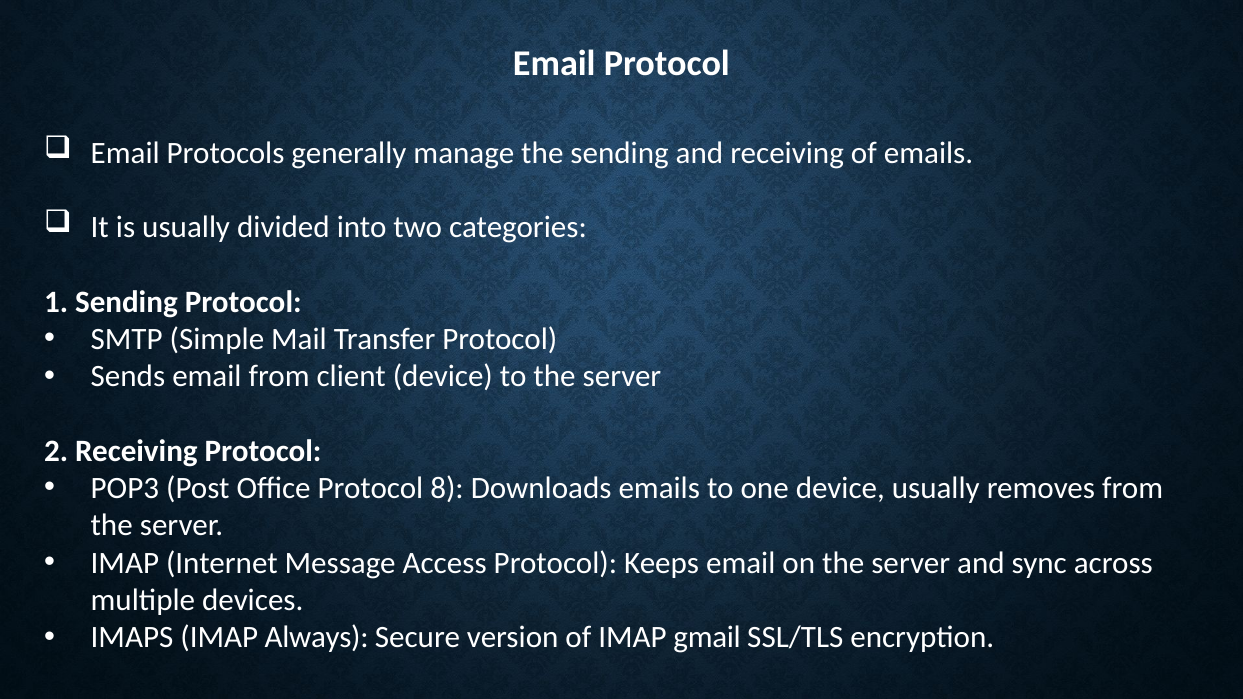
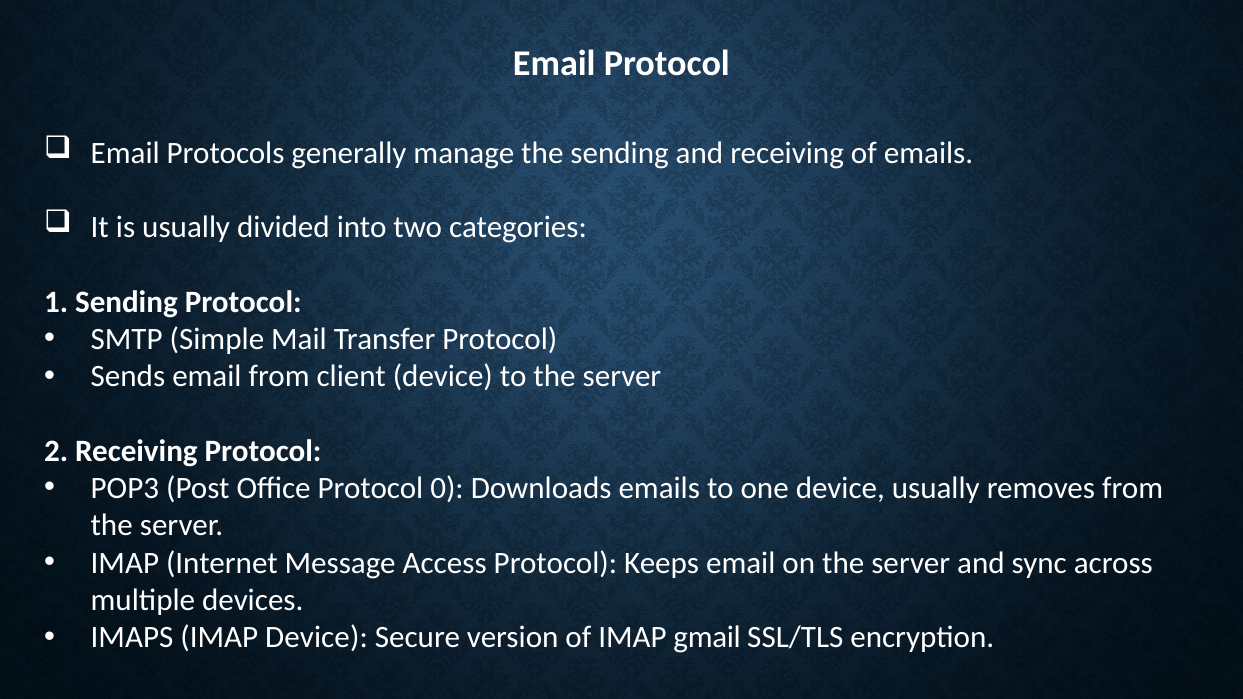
8: 8 -> 0
IMAP Always: Always -> Device
